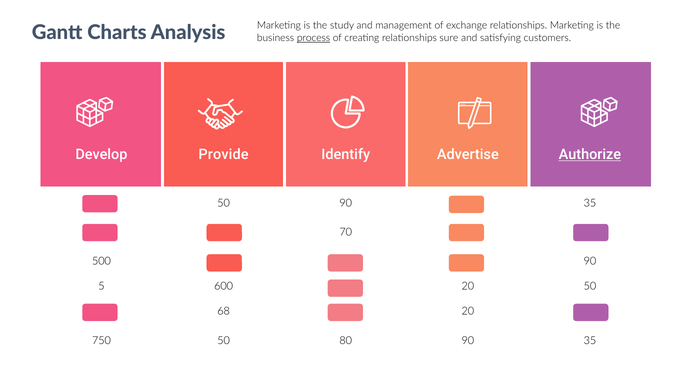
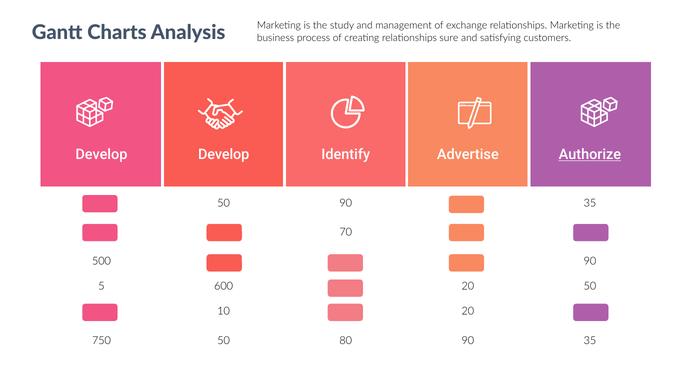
process underline: present -> none
Develop Provide: Provide -> Develop
68 at (224, 312): 68 -> 10
